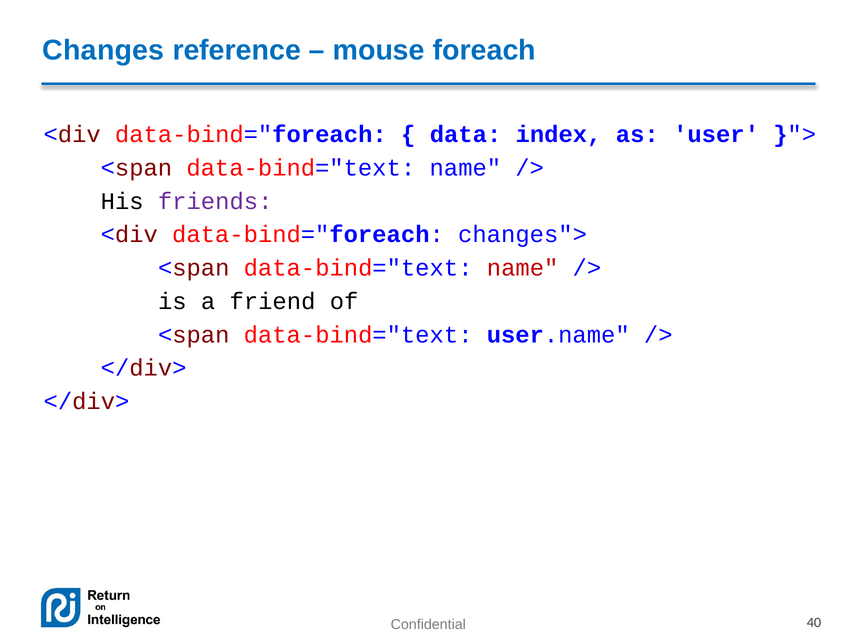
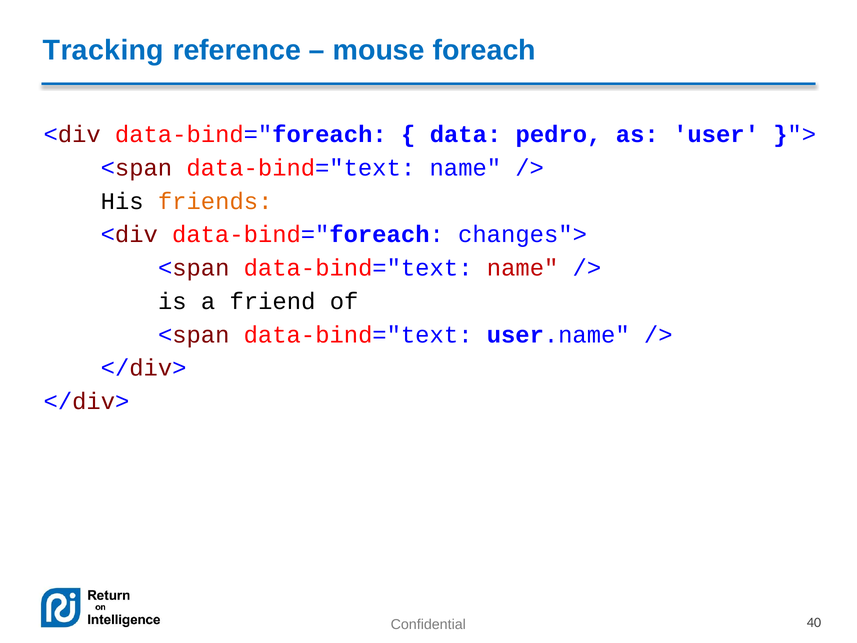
Changes: Changes -> Tracking
index: index -> pedro
friends colour: purple -> orange
